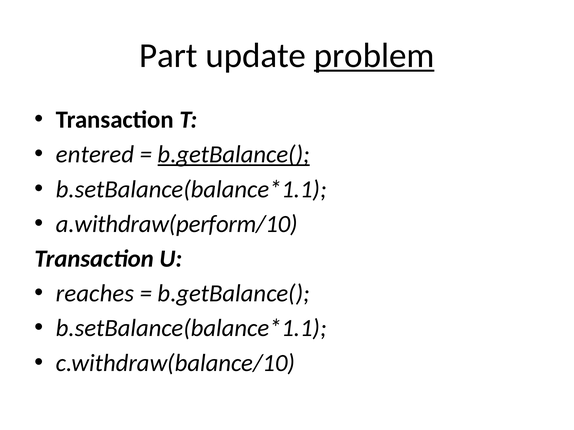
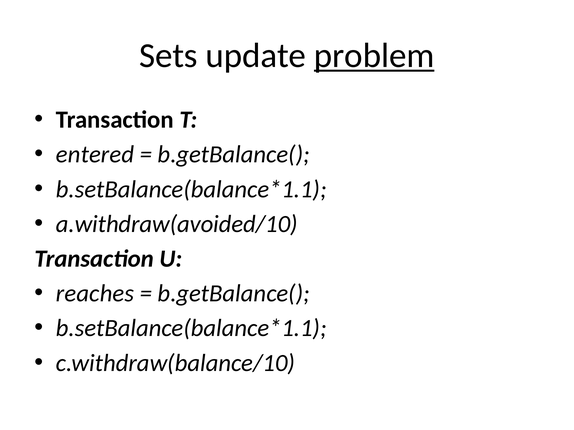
Part: Part -> Sets
b.getBalance( at (234, 155) underline: present -> none
a.withdraw(perform/10: a.withdraw(perform/10 -> a.withdraw(avoided/10
